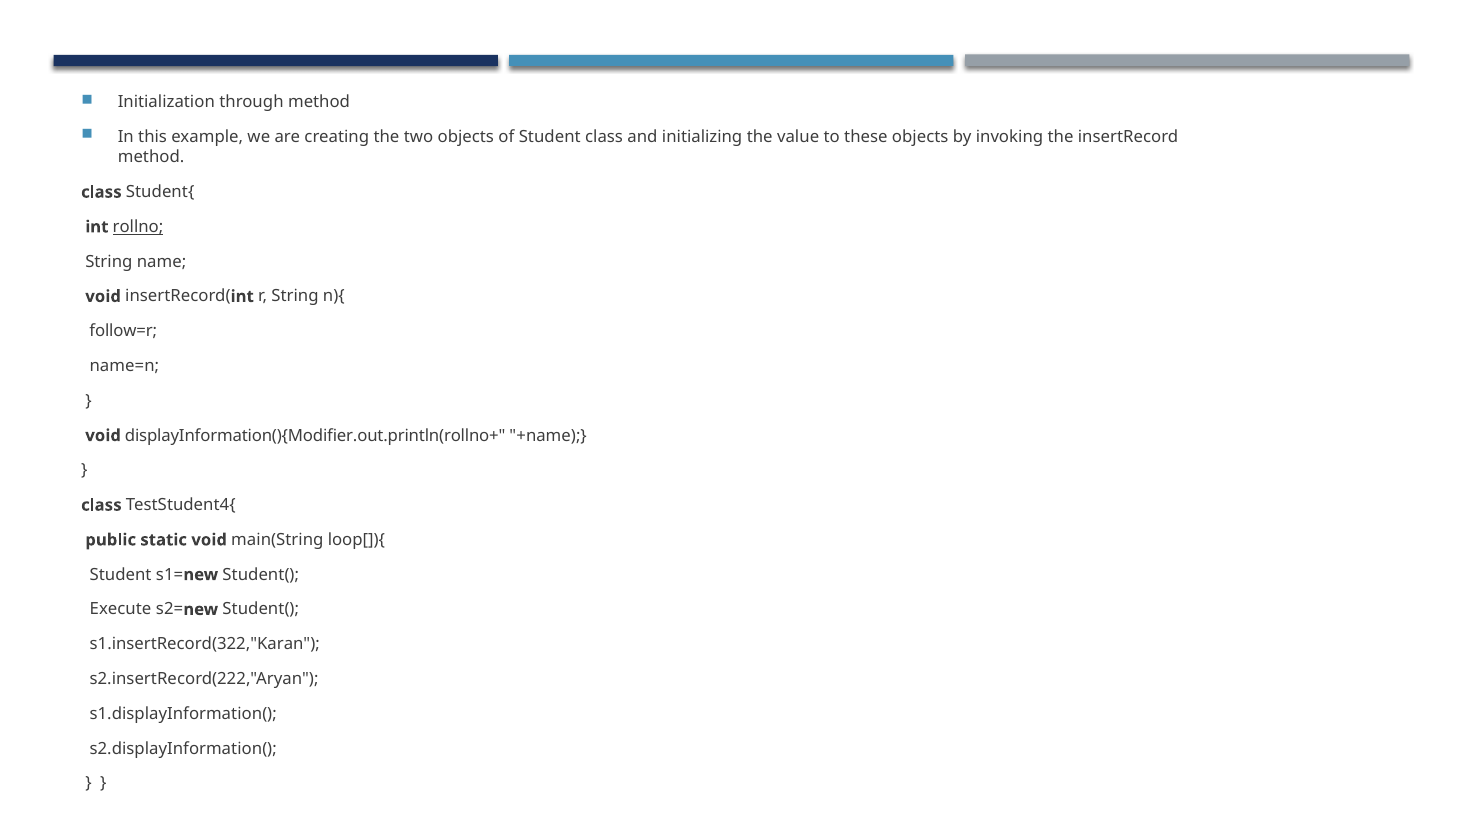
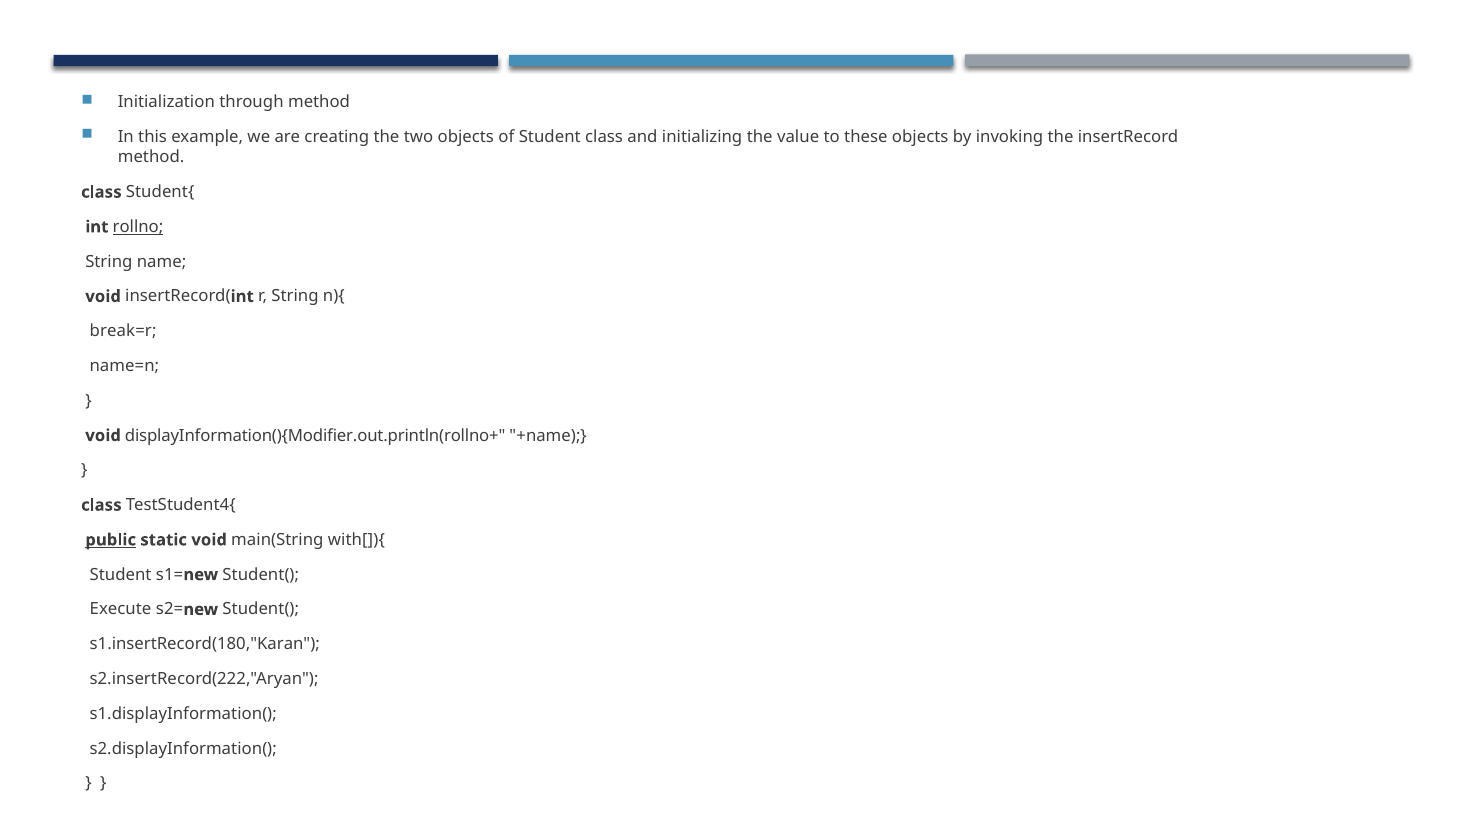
follow=r: follow=r -> break=r
public underline: none -> present
loop[]){: loop[]){ -> with[]){
s1.insertRecord(322,"Karan: s1.insertRecord(322,"Karan -> s1.insertRecord(180,"Karan
